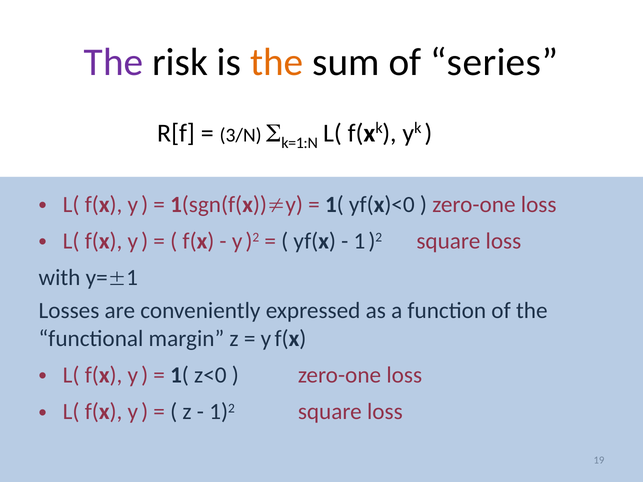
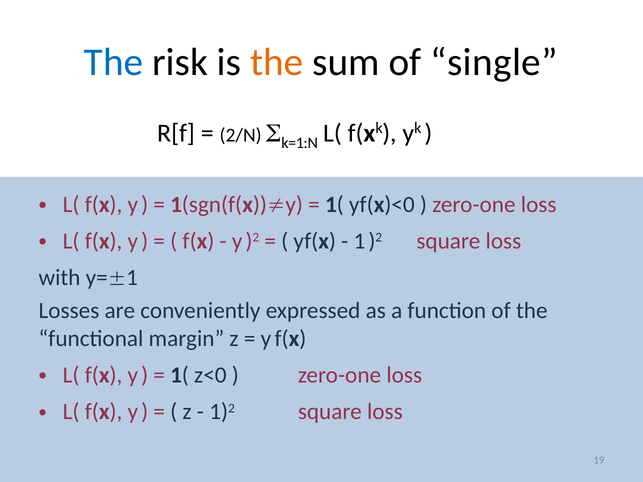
The at (114, 62) colour: purple -> blue
series: series -> single
3/N: 3/N -> 2/N
